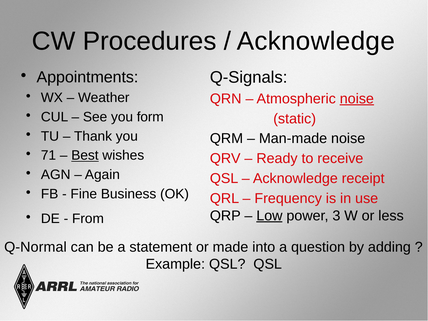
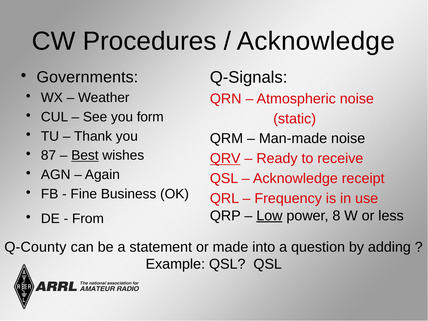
Appointments: Appointments -> Governments
noise at (357, 99) underline: present -> none
71: 71 -> 87
QRV underline: none -> present
3: 3 -> 8
Q-Normal: Q-Normal -> Q-County
